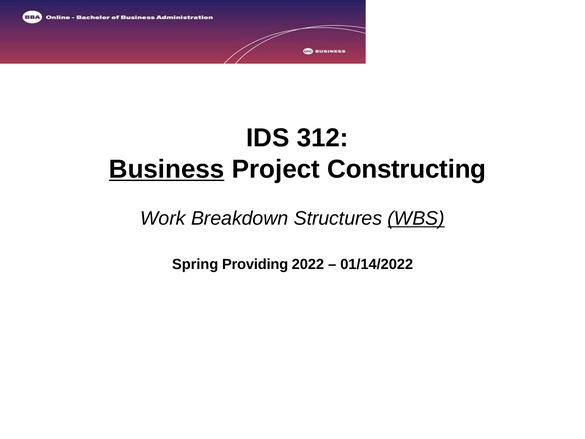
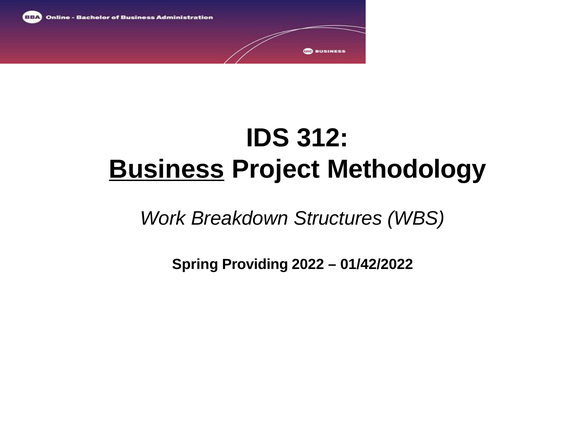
Constructing: Constructing -> Methodology
WBS underline: present -> none
01/14/2022: 01/14/2022 -> 01/42/2022
